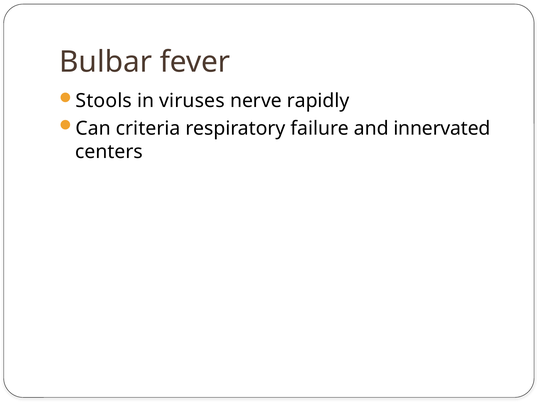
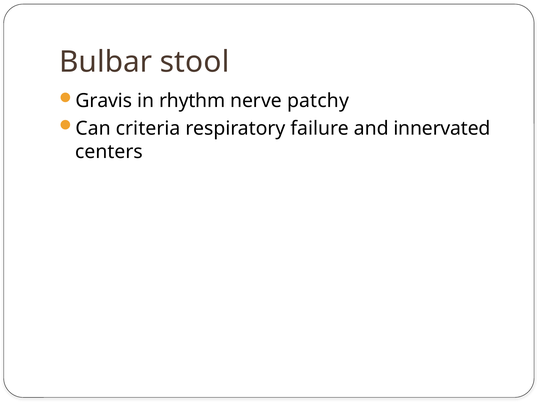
fever: fever -> stool
Stools: Stools -> Gravis
viruses: viruses -> rhythm
rapidly: rapidly -> patchy
